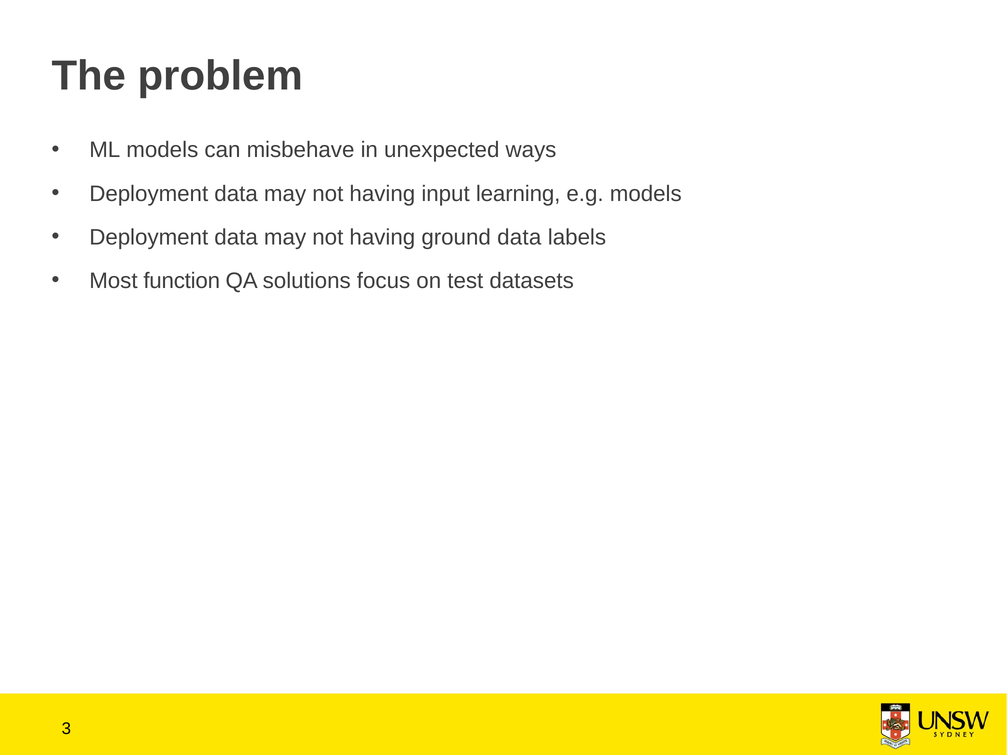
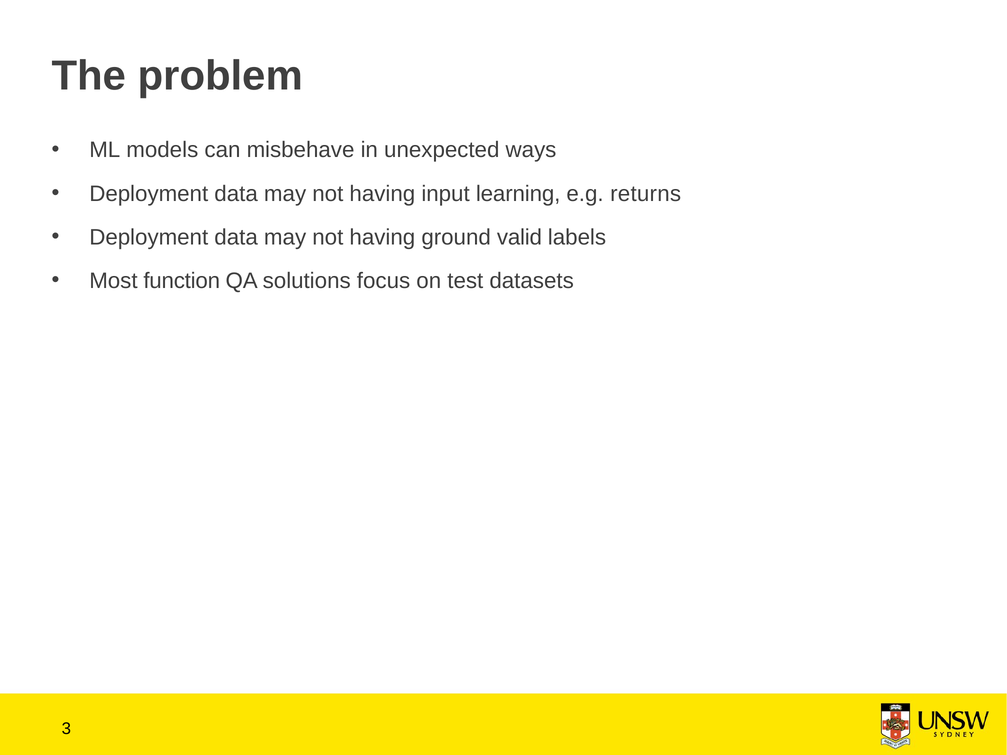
e.g models: models -> returns
ground data: data -> valid
